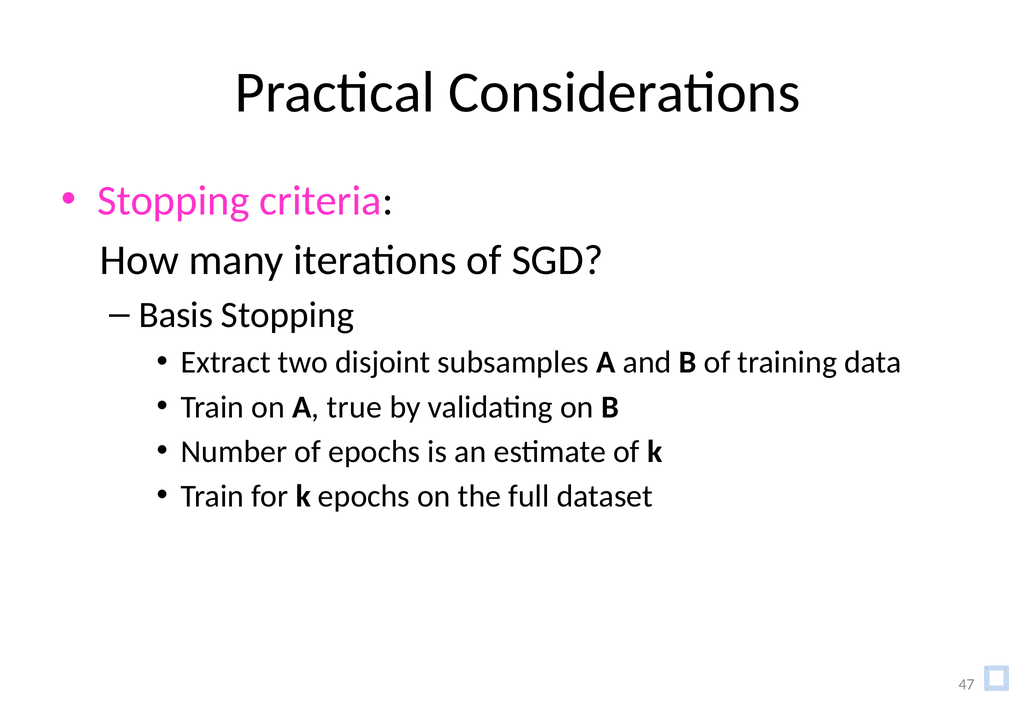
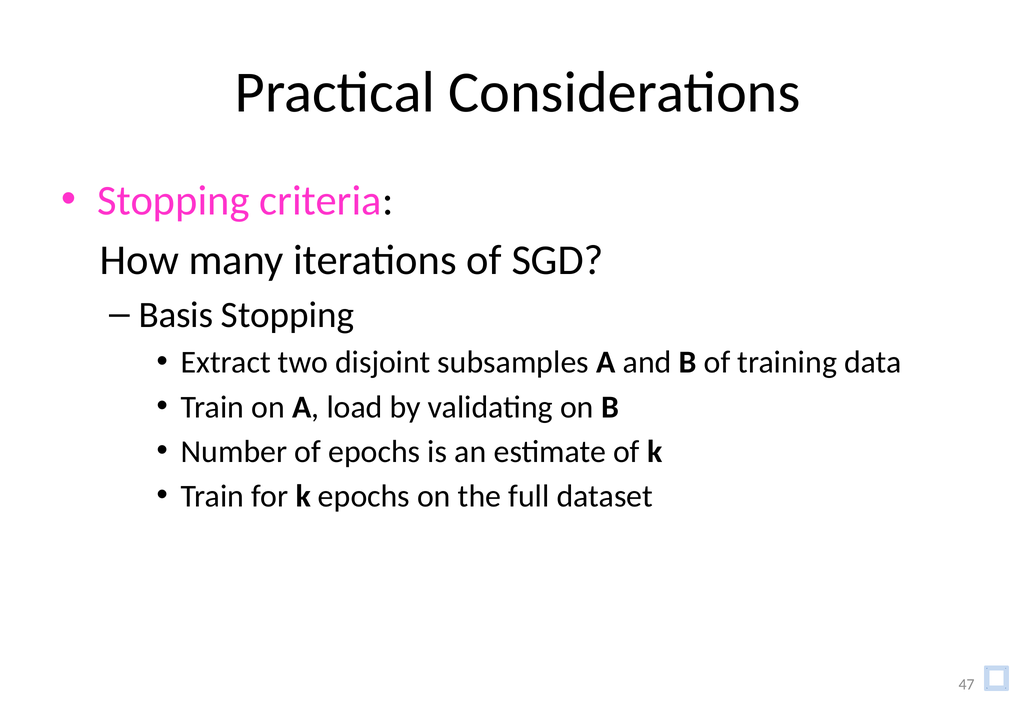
true: true -> load
